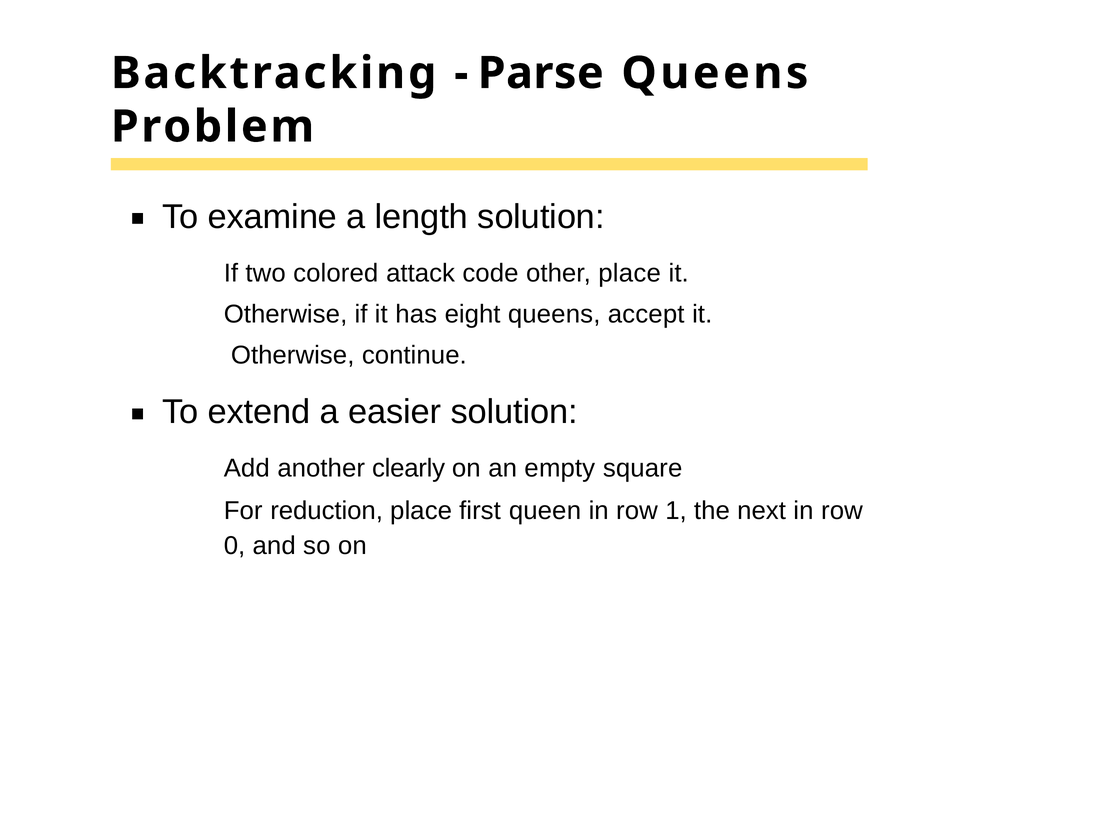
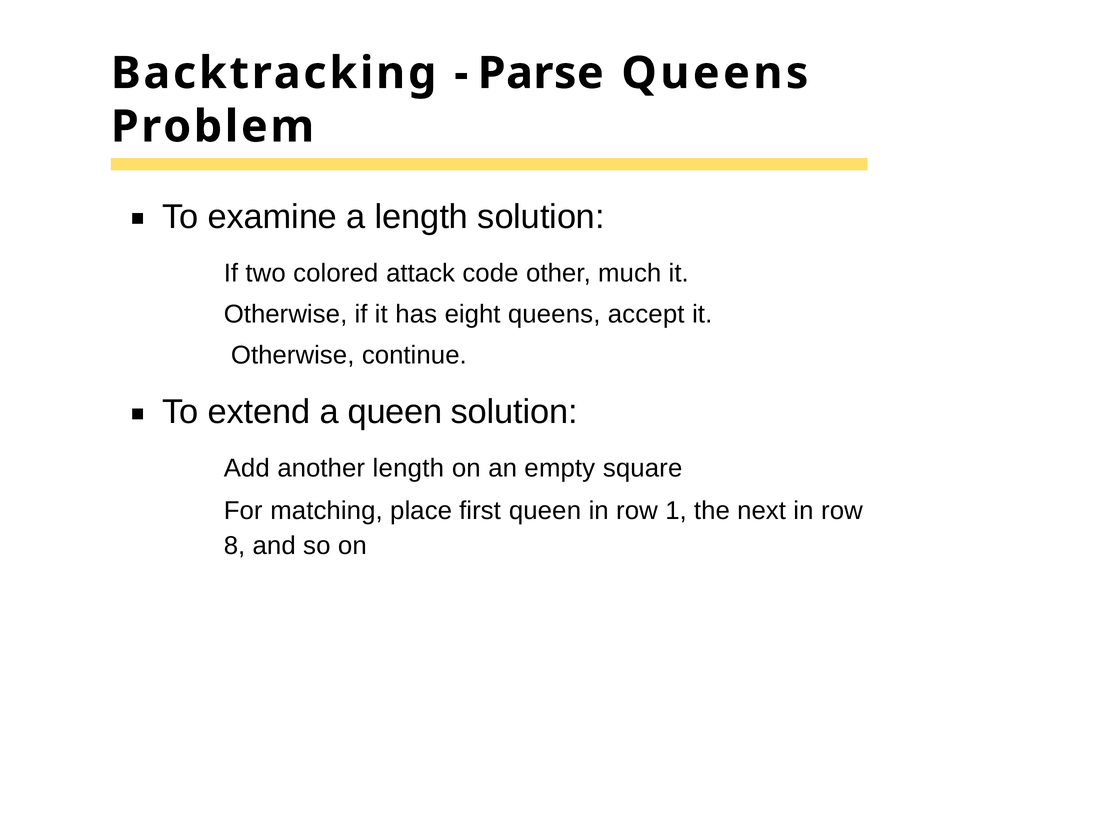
other place: place -> much
a easier: easier -> queen
another clearly: clearly -> length
reduction: reduction -> matching
0: 0 -> 8
